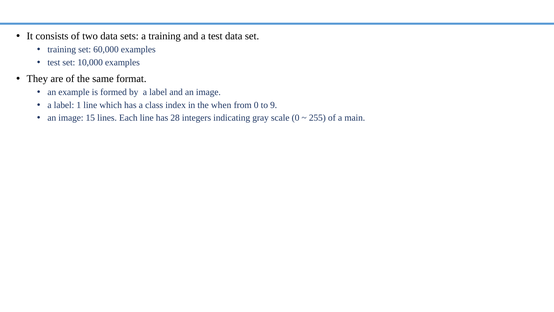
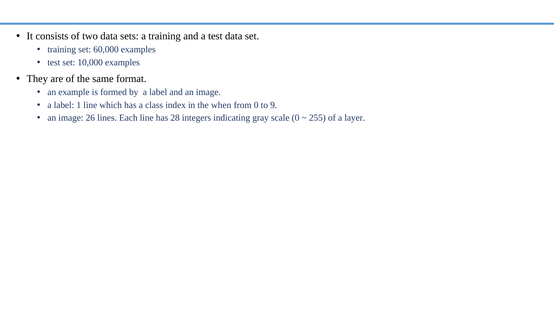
15: 15 -> 26
main: main -> layer
